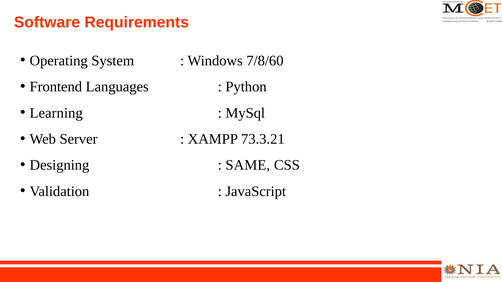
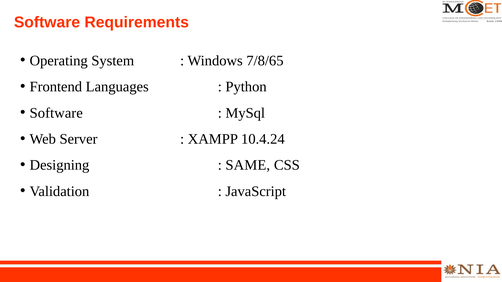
7/8/60: 7/8/60 -> 7/8/65
Learning at (56, 113): Learning -> Software
73.3.21: 73.3.21 -> 10.4.24
